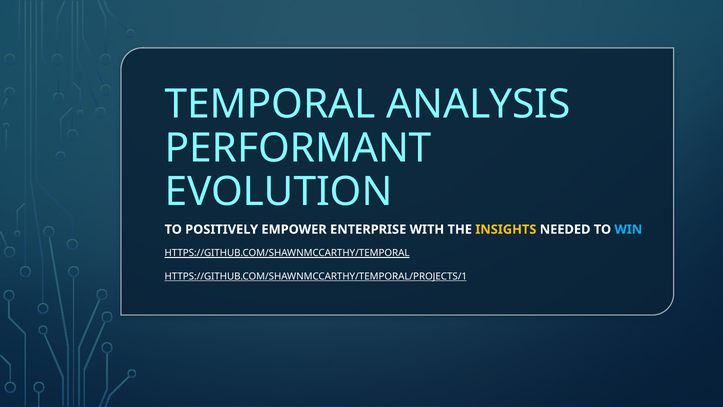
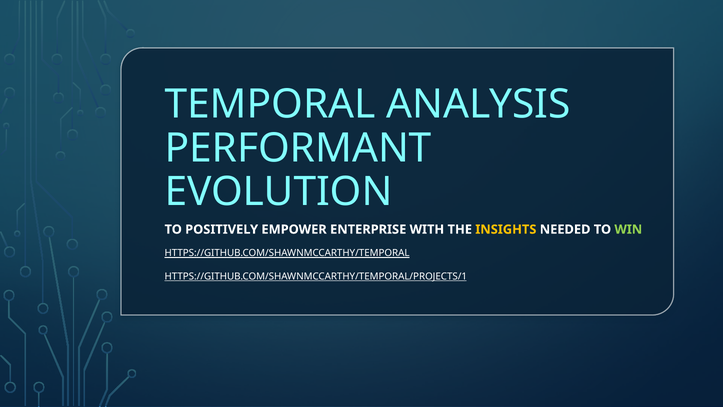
WIN colour: light blue -> light green
